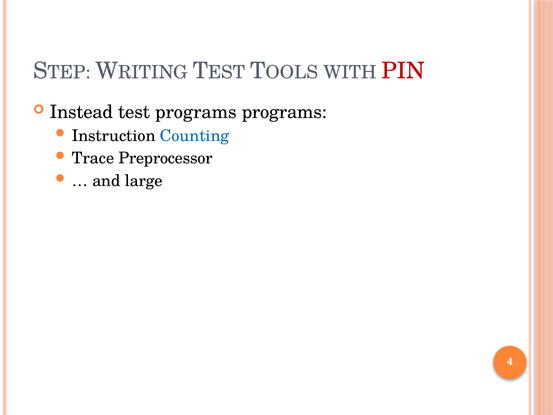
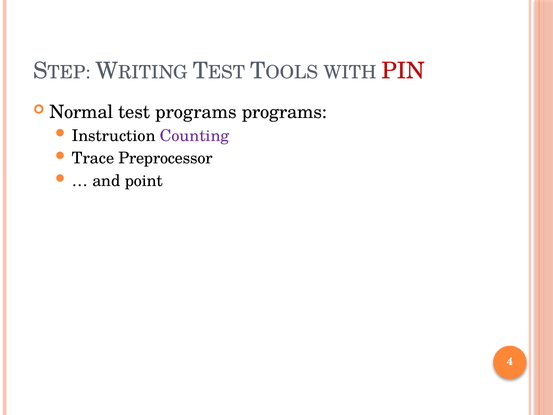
Instead: Instead -> Normal
Counting colour: blue -> purple
large: large -> point
